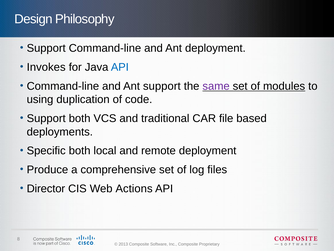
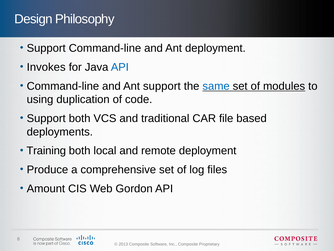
same colour: purple -> blue
Specific: Specific -> Training
Director: Director -> Amount
Actions: Actions -> Gordon
